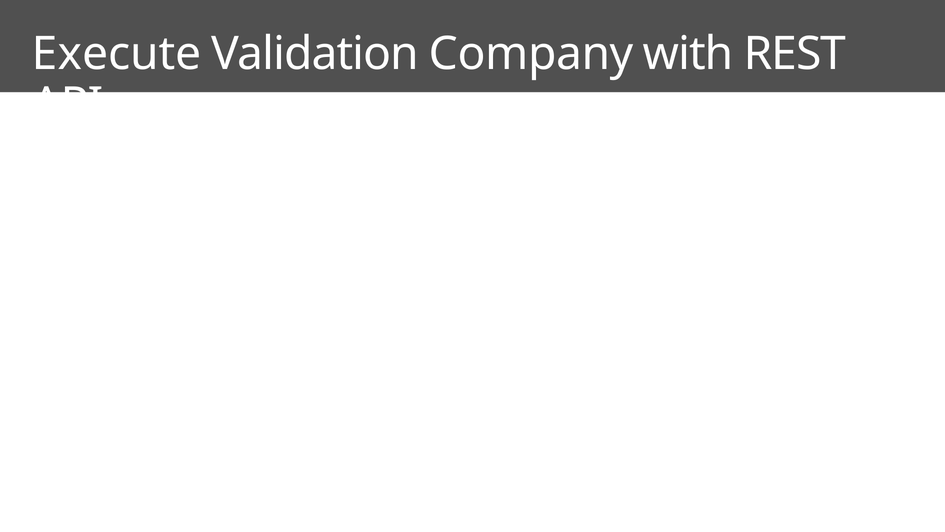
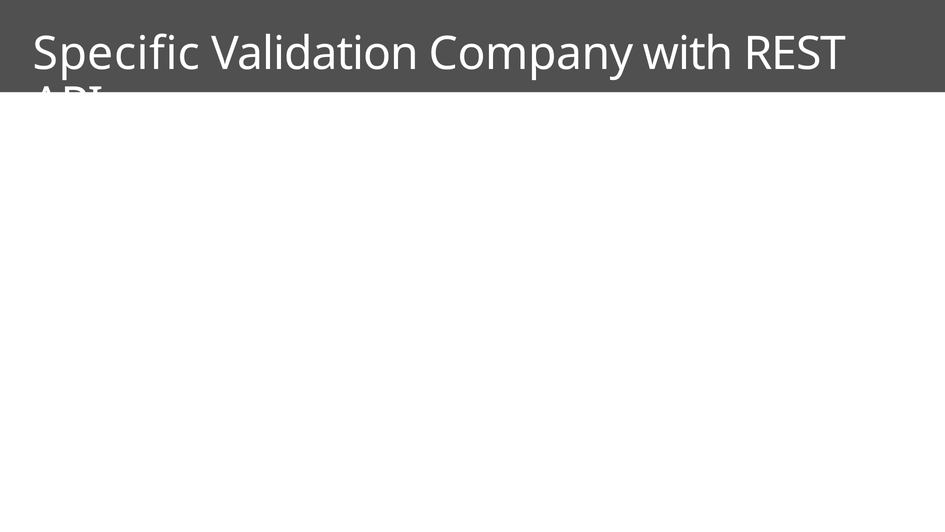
Execute: Execute -> Specific
